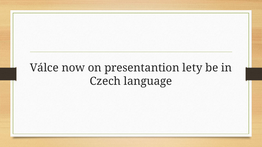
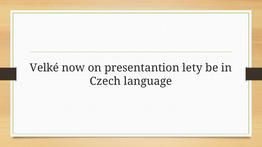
Válce: Válce -> Velké
